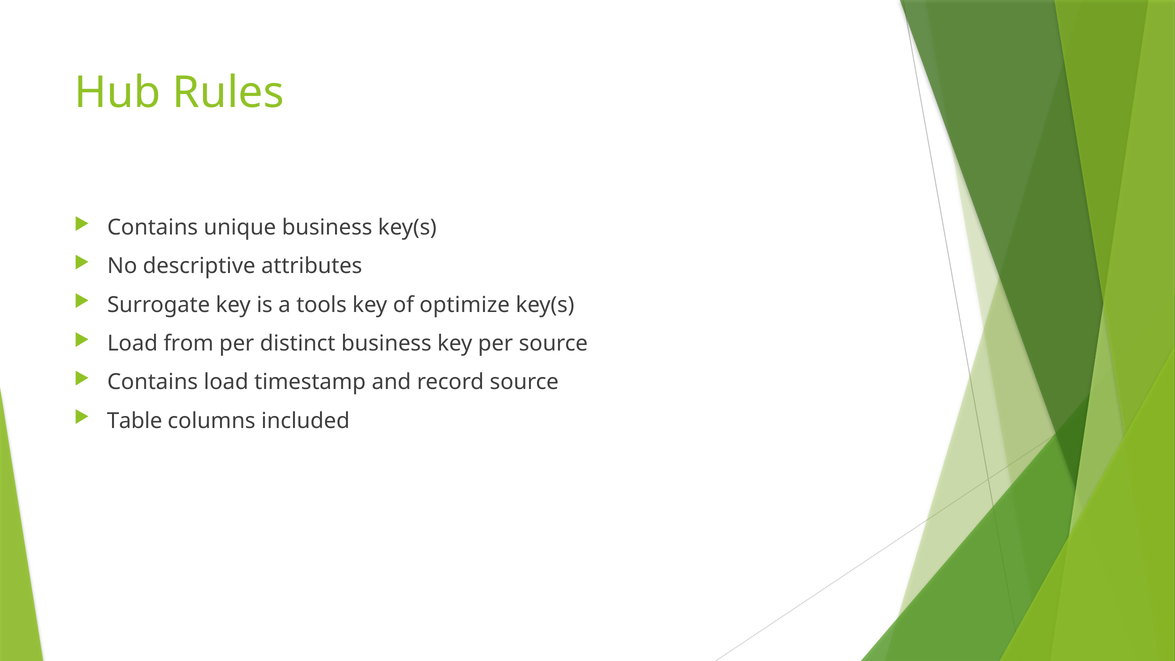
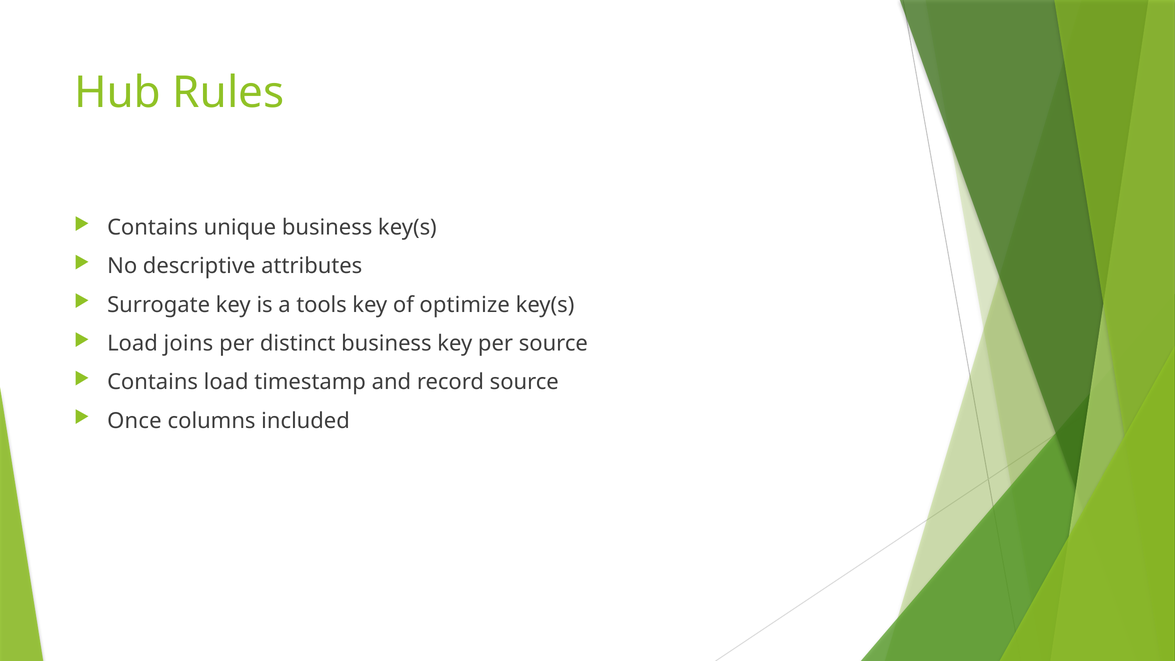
from: from -> joins
Table: Table -> Once
